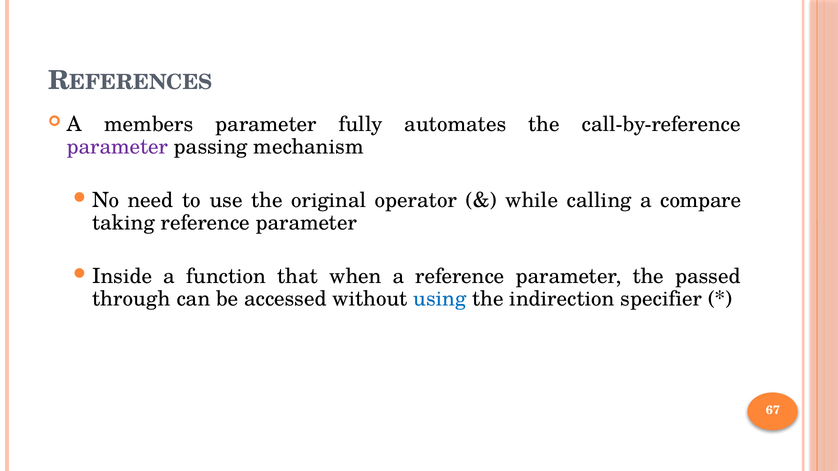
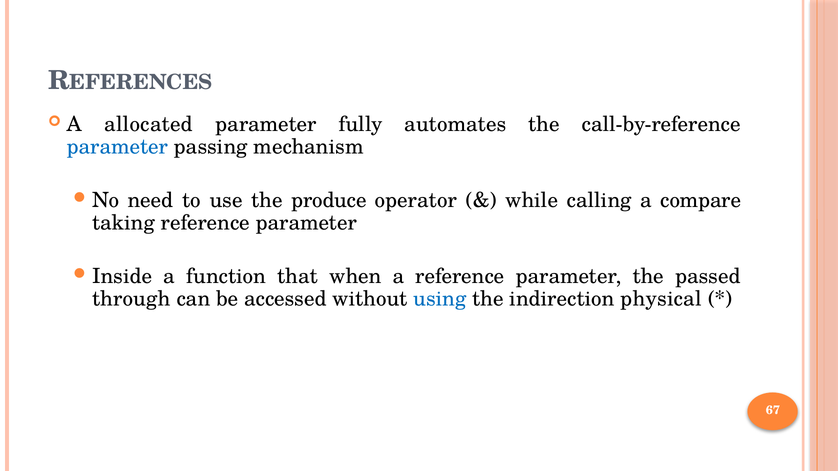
members: members -> allocated
parameter at (118, 147) colour: purple -> blue
original: original -> produce
specifier: specifier -> physical
